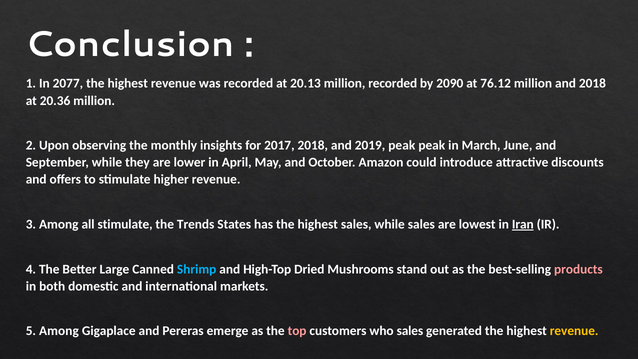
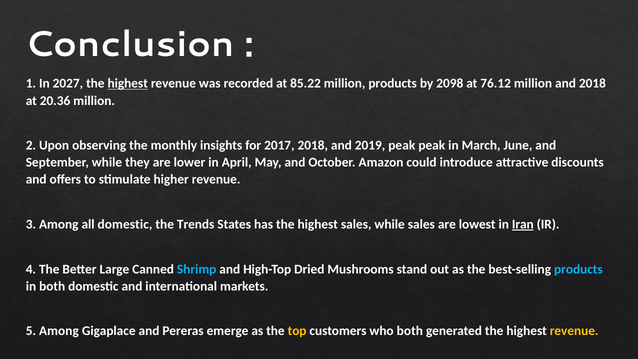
2077: 2077 -> 2027
highest at (128, 84) underline: none -> present
20.13: 20.13 -> 85.22
million recorded: recorded -> products
2090: 2090 -> 2098
all stimulate: stimulate -> domestic
products at (578, 269) colour: pink -> light blue
top colour: pink -> yellow
who sales: sales -> both
